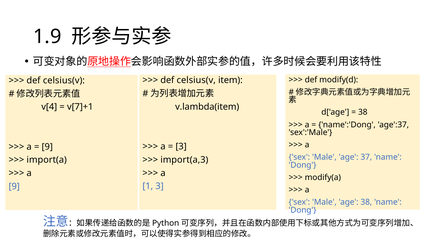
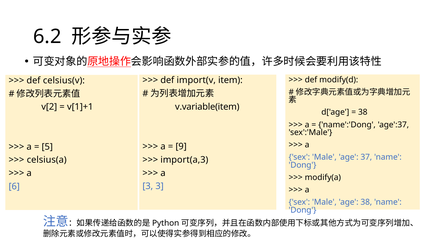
1.9: 1.9 -> 6.2
celsius(v at (196, 80): celsius(v -> import(v
v.lambda(item: v.lambda(item -> v.variable(item
v[4: v[4 -> v[2
v[7]+1: v[7]+1 -> v[1]+1
3 at (181, 147): 3 -> 9
9 at (47, 147): 9 -> 5
import(a: import(a -> celsius(a
1 at (148, 186): 1 -> 3
9 at (14, 187): 9 -> 6
